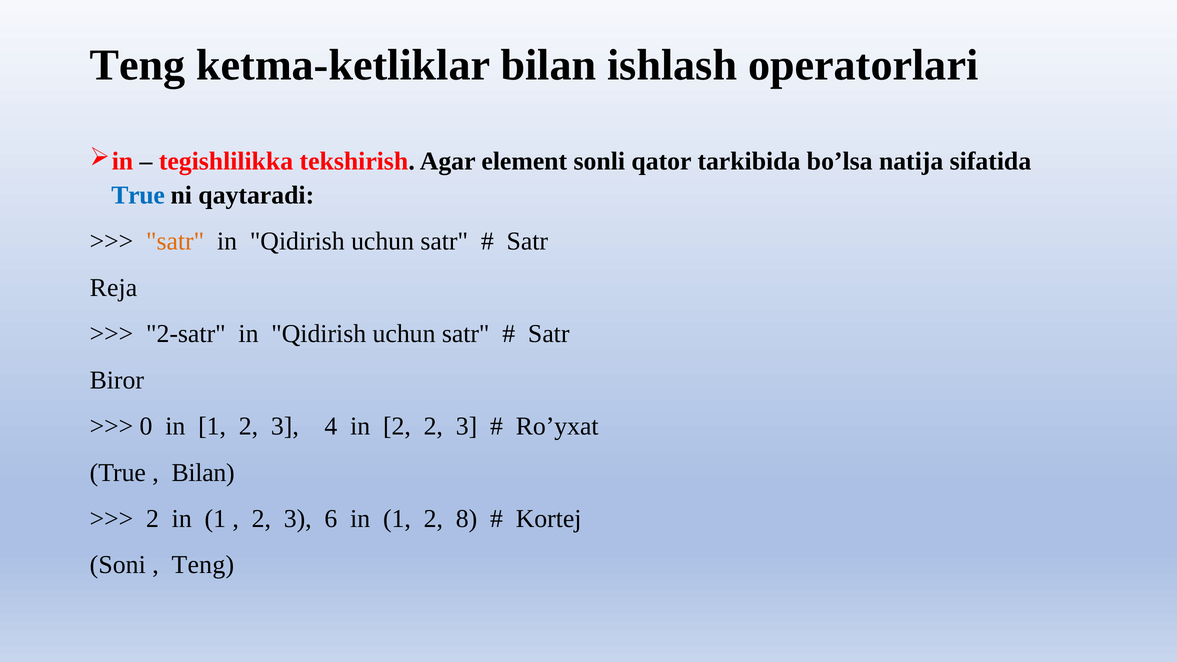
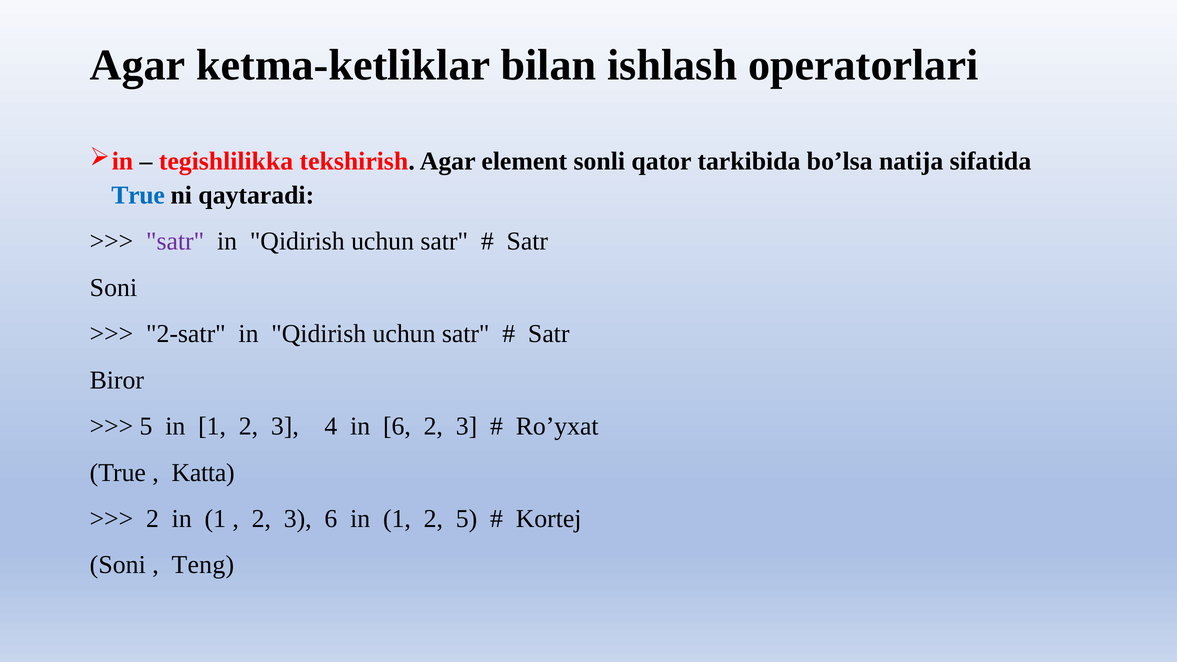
Teng at (138, 65): Teng -> Agar
satr at (175, 241) colour: orange -> purple
Reja at (113, 288): Reja -> Soni
0 at (146, 426): 0 -> 5
in 2: 2 -> 6
Bilan at (203, 473): Bilan -> Katta
2 8: 8 -> 5
